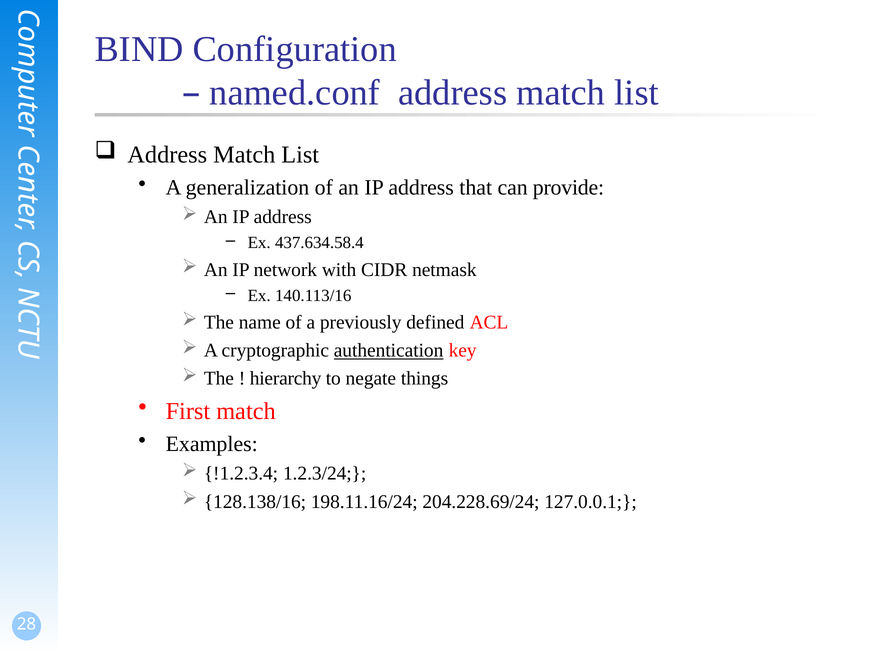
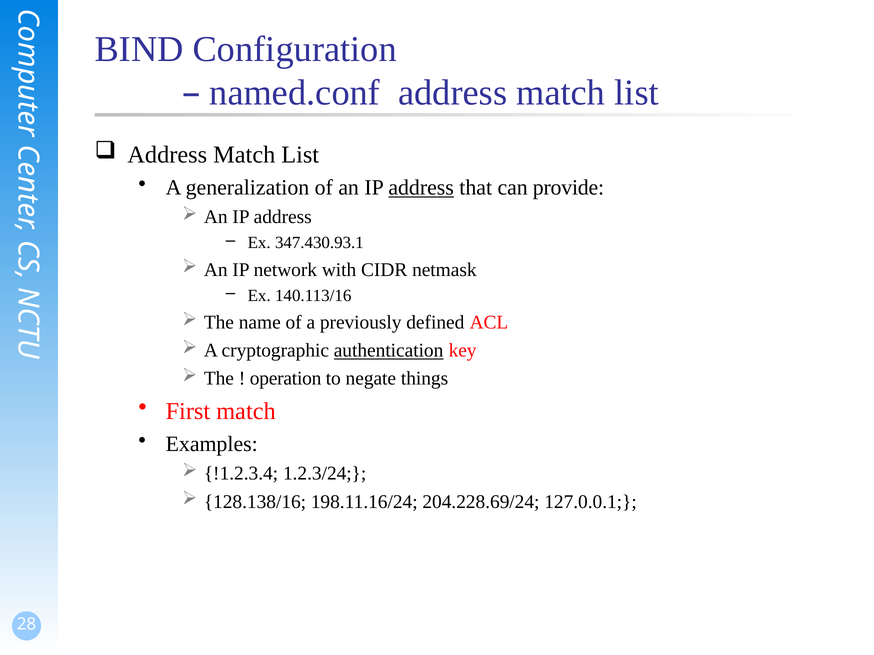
address at (421, 188) underline: none -> present
437.634.58.4: 437.634.58.4 -> 347.430.93.1
hierarchy: hierarchy -> operation
